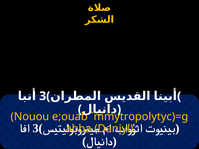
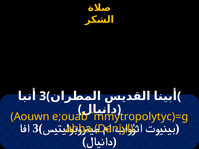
Nouou: Nouou -> Aouwn
